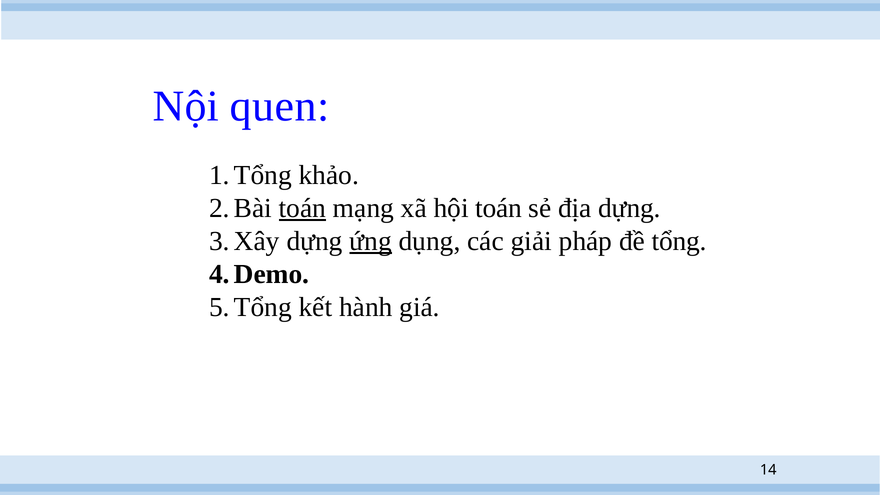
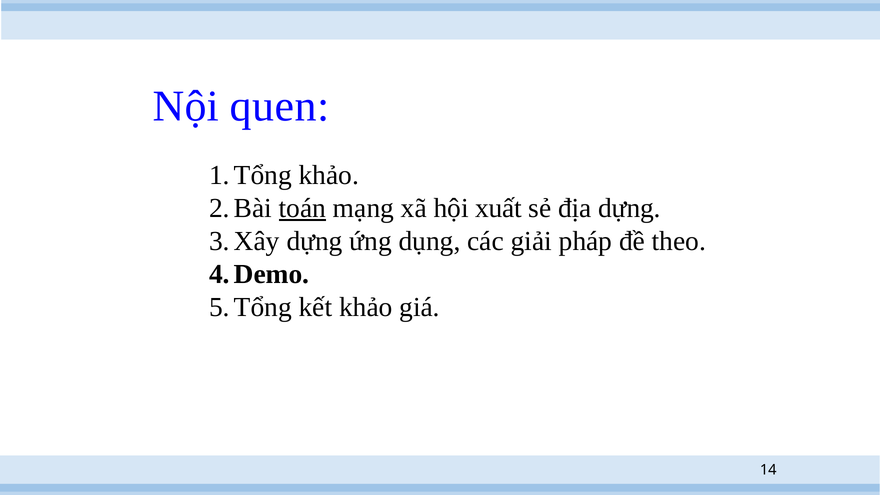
hội toán: toán -> xuất
ứng underline: present -> none
tổng: tổng -> theo
kết hành: hành -> khảo
